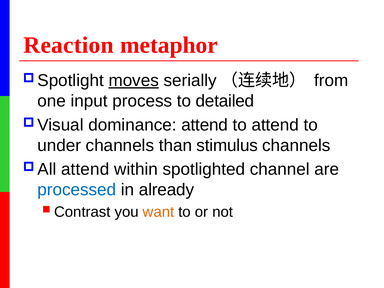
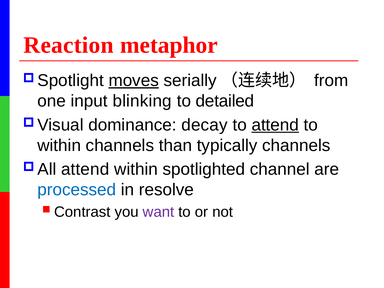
process: process -> blinking
dominance attend: attend -> decay
attend at (275, 125) underline: none -> present
under at (59, 145): under -> within
stimulus: stimulus -> typically
already: already -> resolve
want colour: orange -> purple
